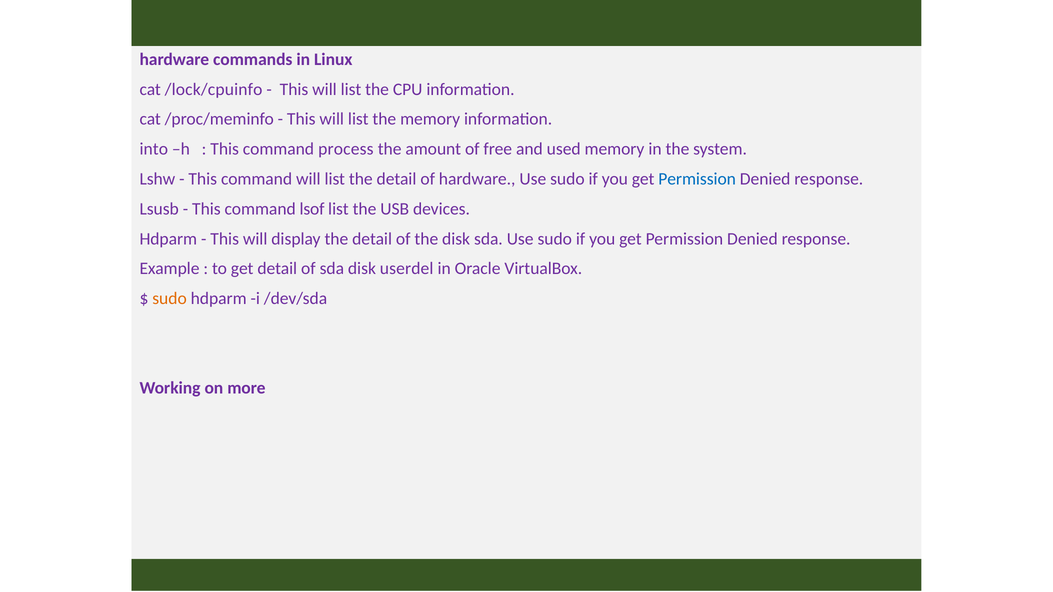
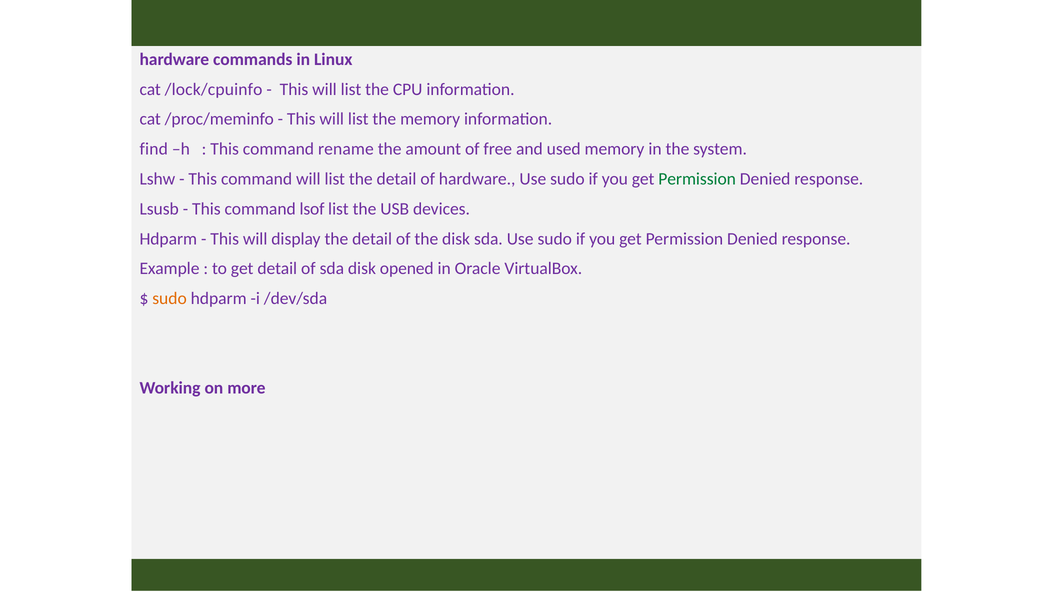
into: into -> find
process: process -> rename
Permission at (697, 179) colour: blue -> green
userdel: userdel -> opened
